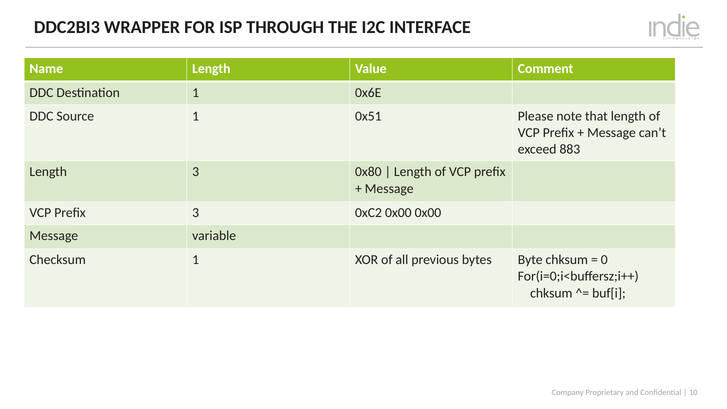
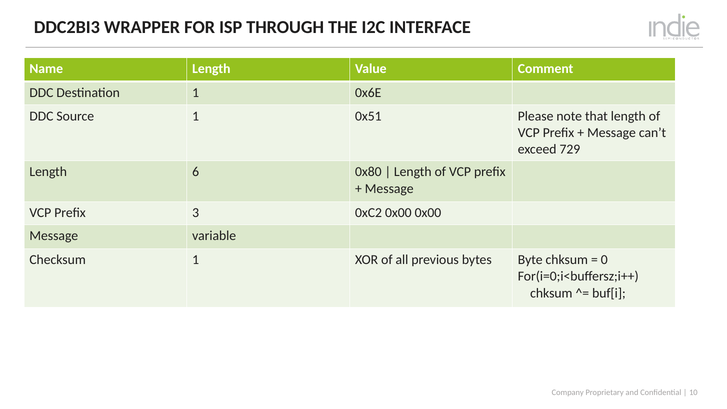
883: 883 -> 729
Length 3: 3 -> 6
